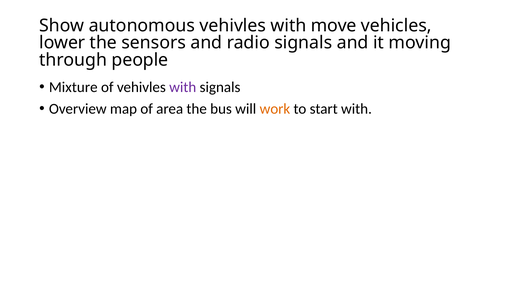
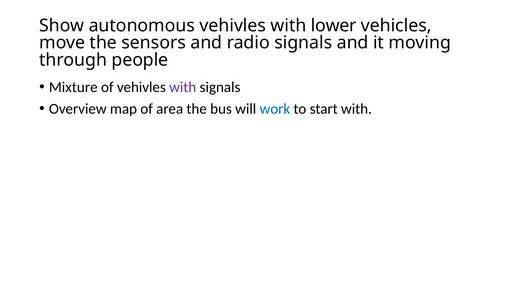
move: move -> lower
lower: lower -> move
work colour: orange -> blue
